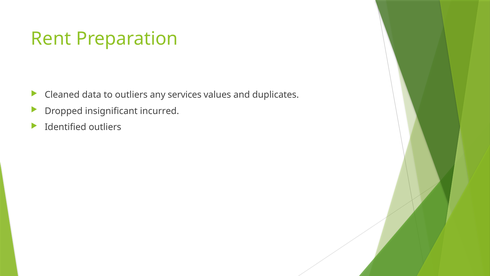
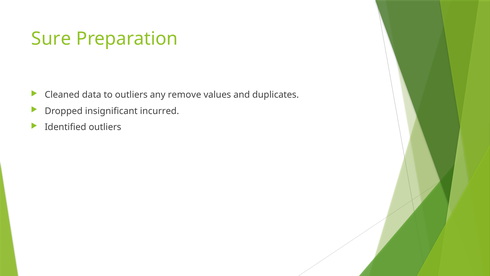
Rent: Rent -> Sure
services: services -> remove
